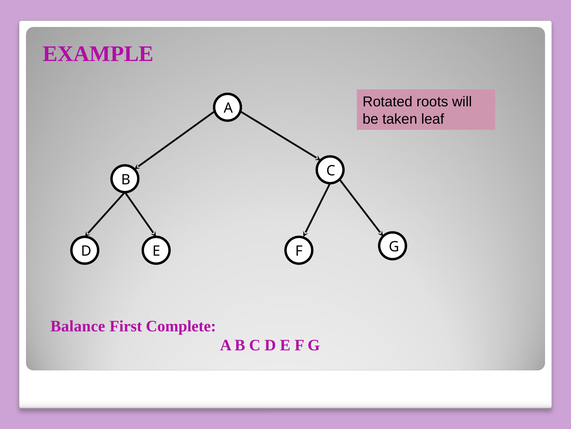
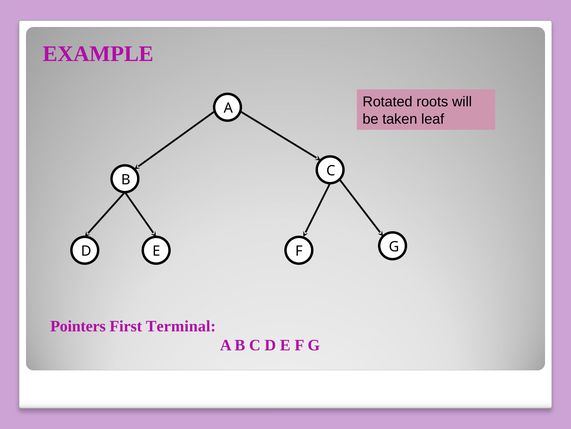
Balance: Balance -> Pointers
Complete: Complete -> Terminal
